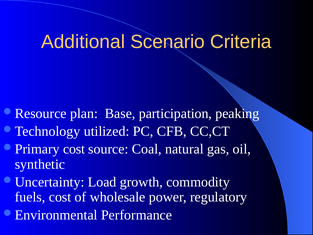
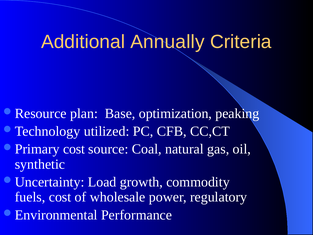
Scenario: Scenario -> Annually
participation: participation -> optimization
